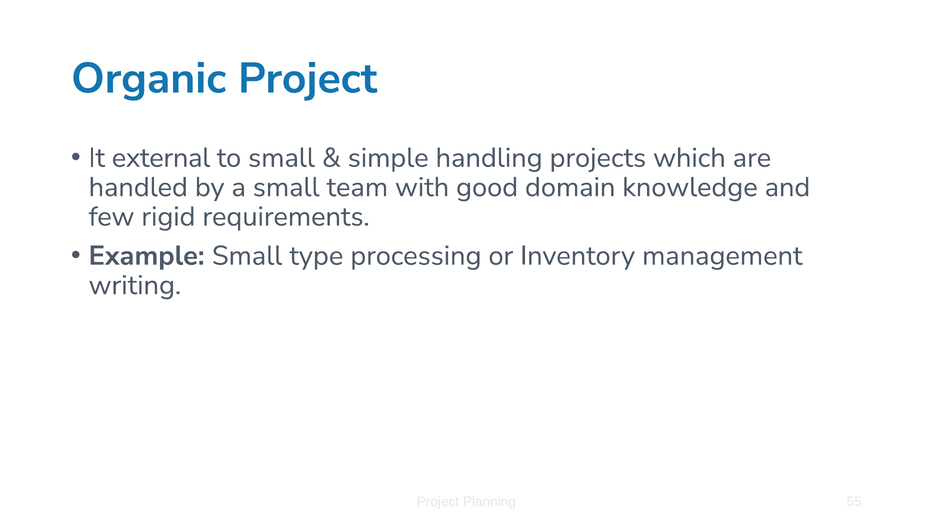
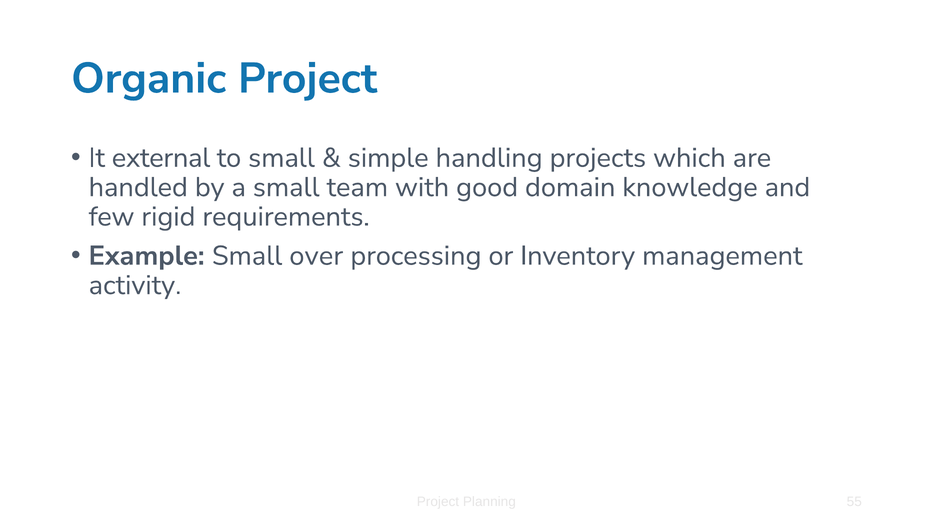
type: type -> over
writing: writing -> activity
